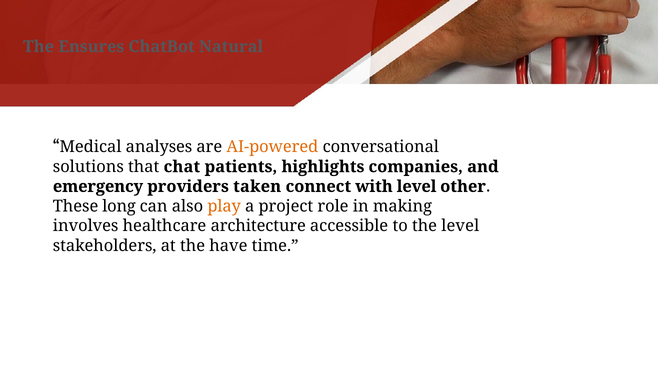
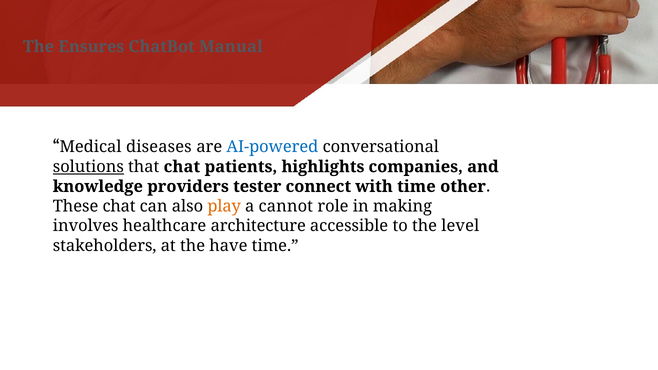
Natural: Natural -> Manual
analyses: analyses -> diseases
AI-powered colour: orange -> blue
solutions underline: none -> present
emergency: emergency -> knowledge
taken: taken -> tester
with level: level -> time
These long: long -> chat
project: project -> cannot
